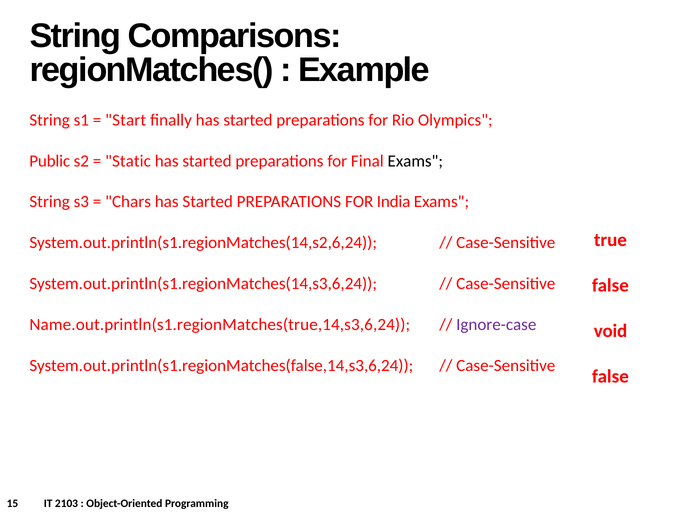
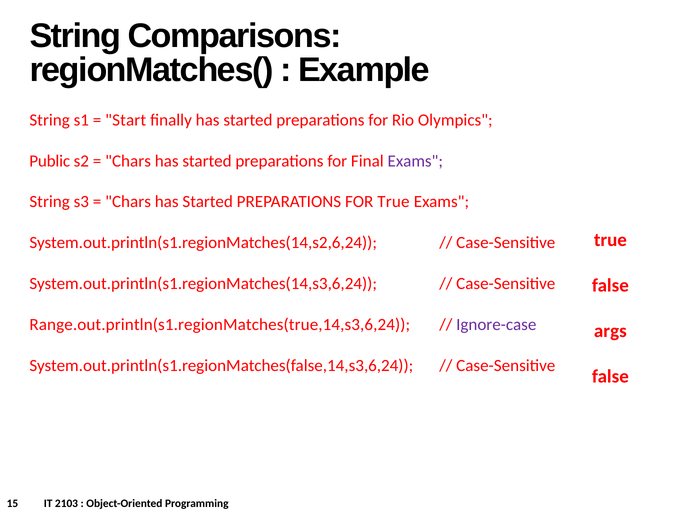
Static at (128, 161): Static -> Chars
Exams at (415, 161) colour: black -> purple
FOR India: India -> True
Name.out.println(s1.regionMatches(true,14,s3,6,24: Name.out.println(s1.regionMatches(true,14,s3,6,24 -> Range.out.println(s1.regionMatches(true,14,s3,6,24
void: void -> args
